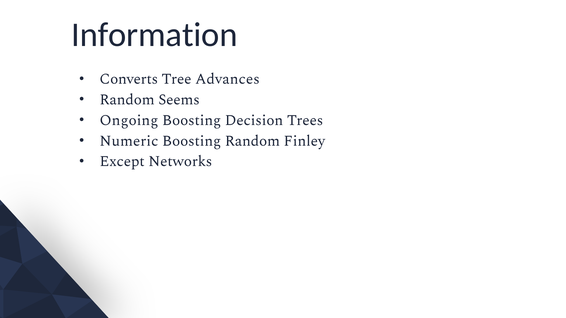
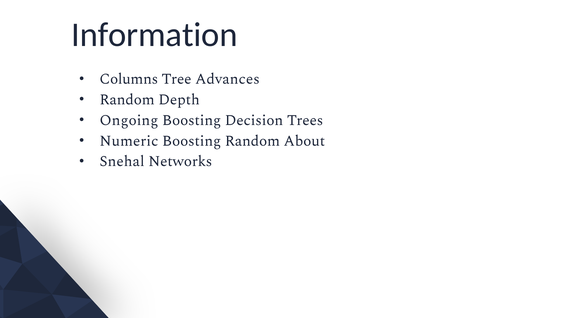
Converts: Converts -> Columns
Seems: Seems -> Depth
Finley: Finley -> About
Except: Except -> Snehal
